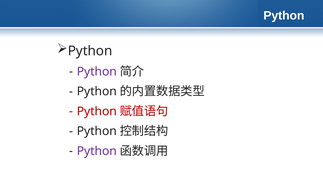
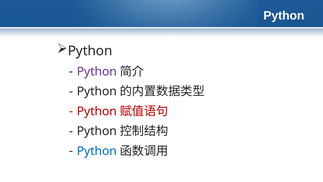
Python at (97, 151) colour: purple -> blue
